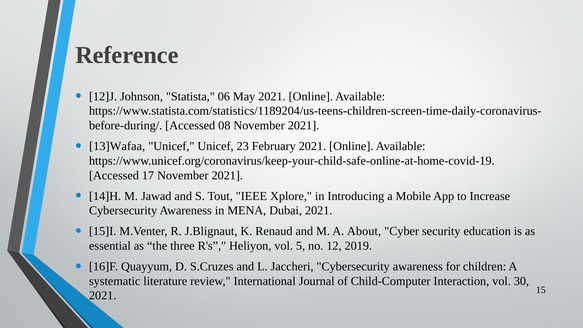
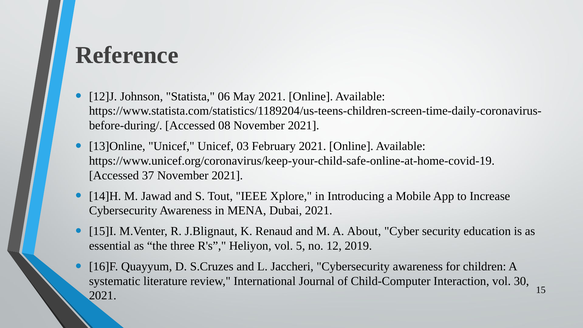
13]Wafaa: 13]Wafaa -> 13]Online
23: 23 -> 03
17: 17 -> 37
